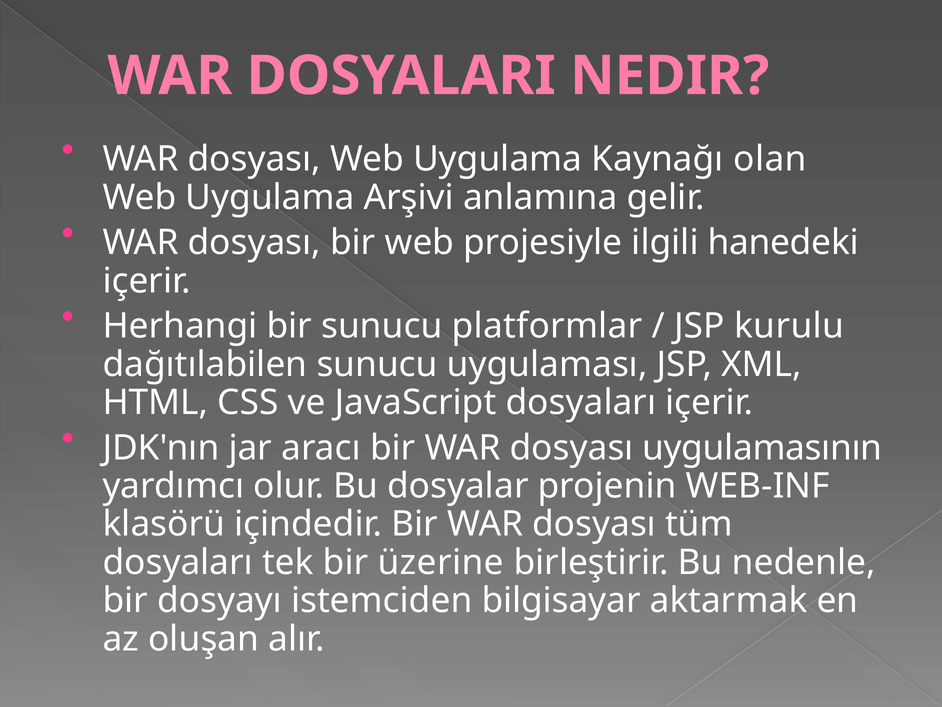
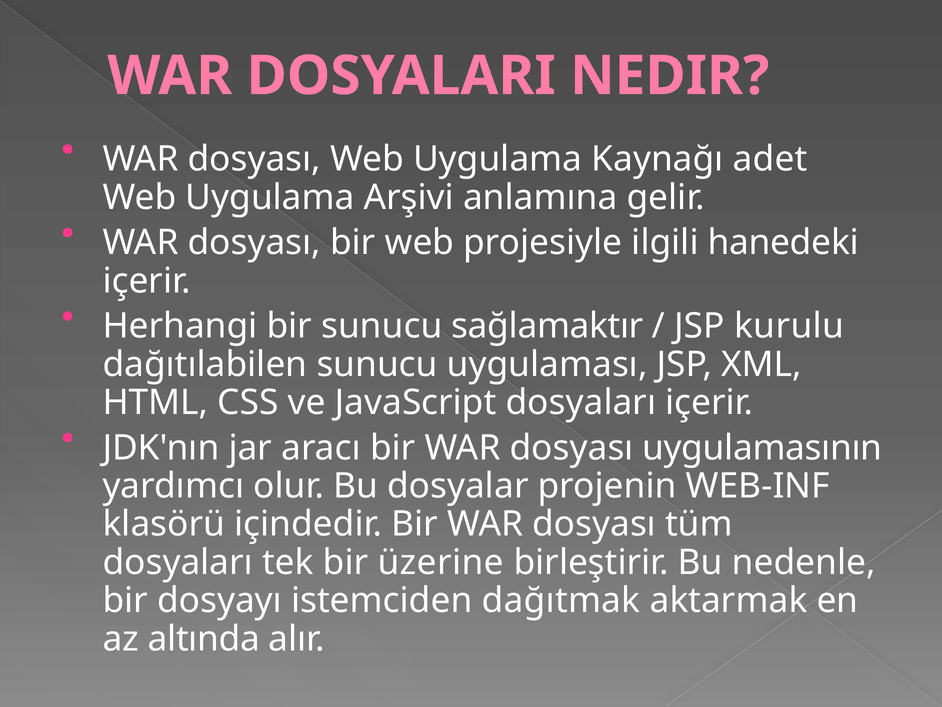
olan: olan -> adet
platformlar: platformlar -> sağlamaktır
bilgisayar: bilgisayar -> dağıtmak
oluşan: oluşan -> altında
